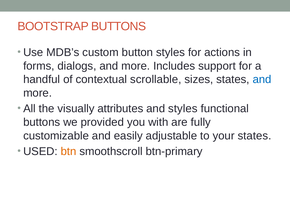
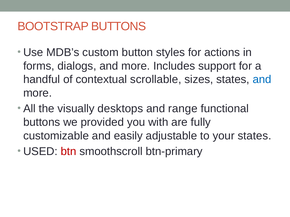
attributes: attributes -> desktops
and styles: styles -> range
btn colour: orange -> red
